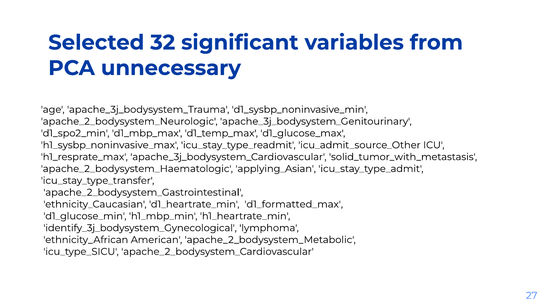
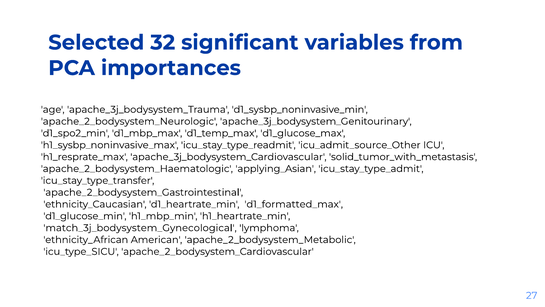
unnecessary: unnecessary -> importances
identify_3j_bodysystem_Gynecological: identify_3j_bodysystem_Gynecological -> match_3j_bodysystem_Gynecological
